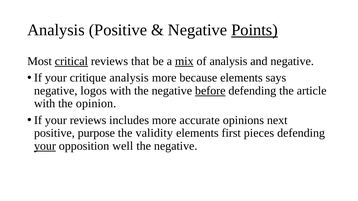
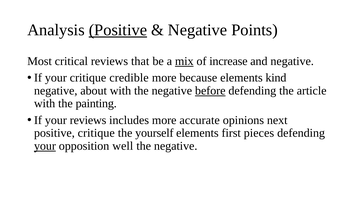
Positive at (118, 30) underline: none -> present
Points underline: present -> none
critical underline: present -> none
of analysis: analysis -> increase
critique analysis: analysis -> credible
says: says -> kind
logos: logos -> about
opinion: opinion -> painting
positive purpose: purpose -> critique
validity: validity -> yourself
